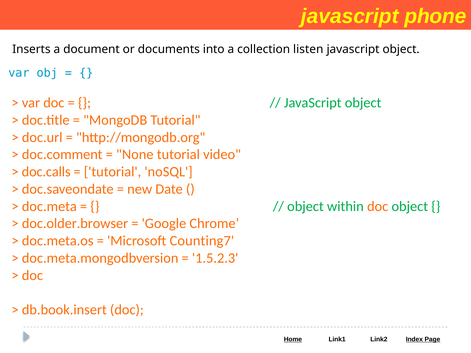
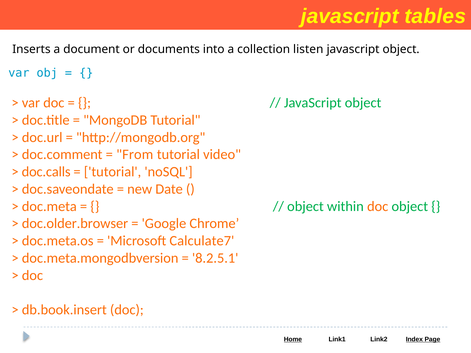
phone: phone -> tables
None: None -> From
Counting7: Counting7 -> Calculate7
1.5.2.3: 1.5.2.3 -> 8.2.5.1
